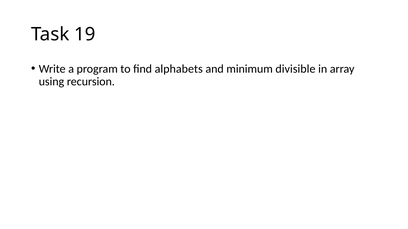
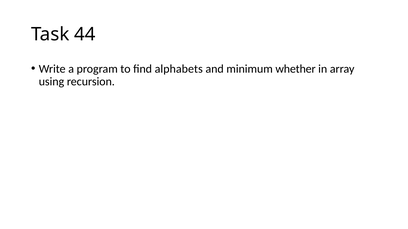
19: 19 -> 44
divisible: divisible -> whether
